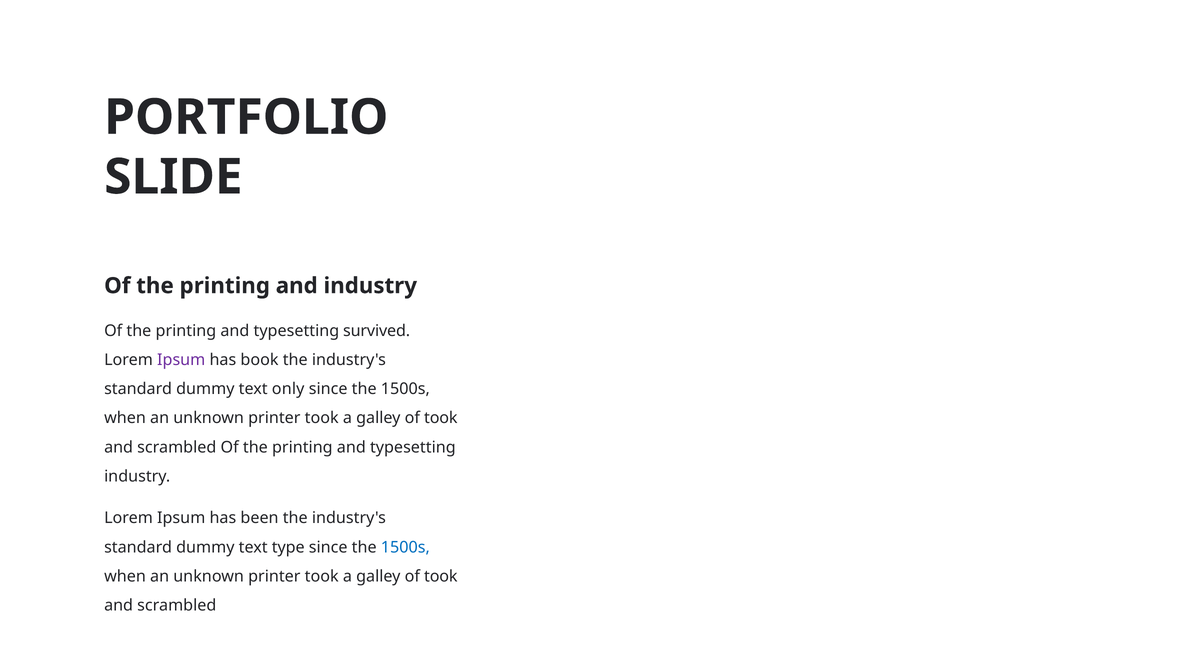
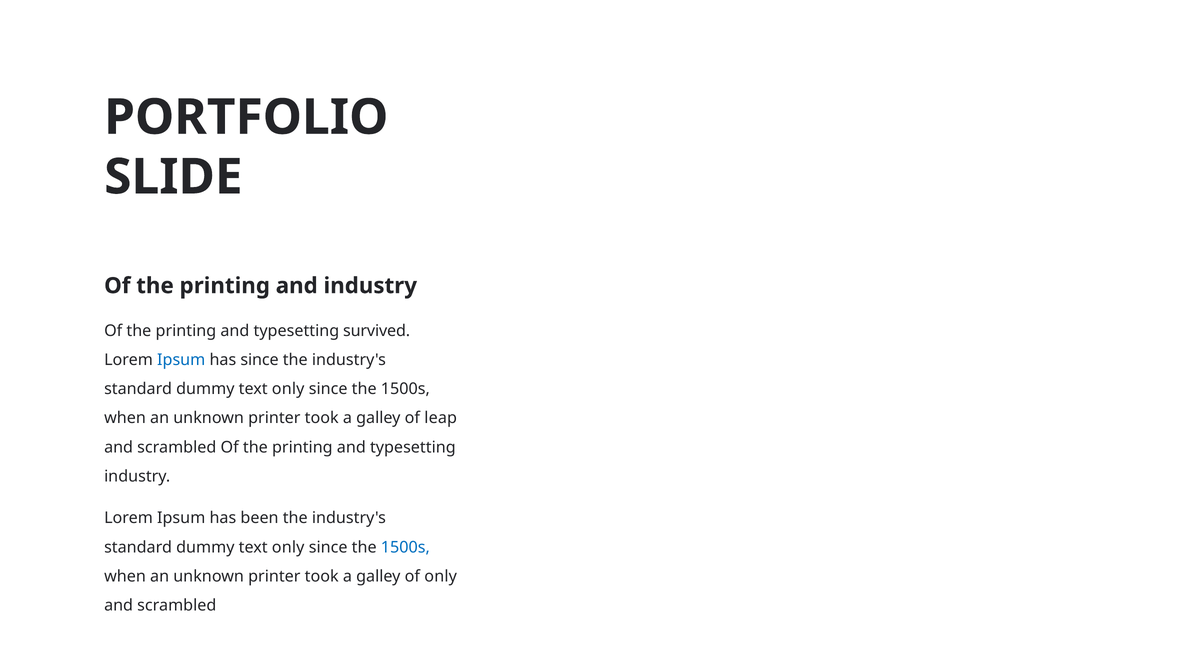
Ipsum at (181, 360) colour: purple -> blue
has book: book -> since
took at (441, 418): took -> leap
type at (288, 547): type -> only
took at (441, 576): took -> only
